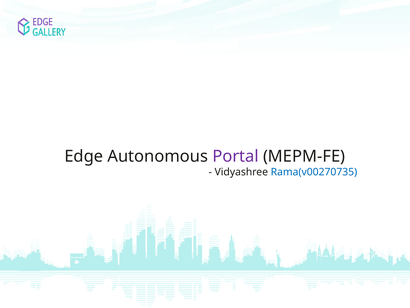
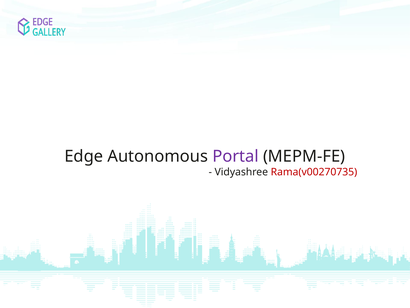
Rama(v00270735 colour: blue -> red
